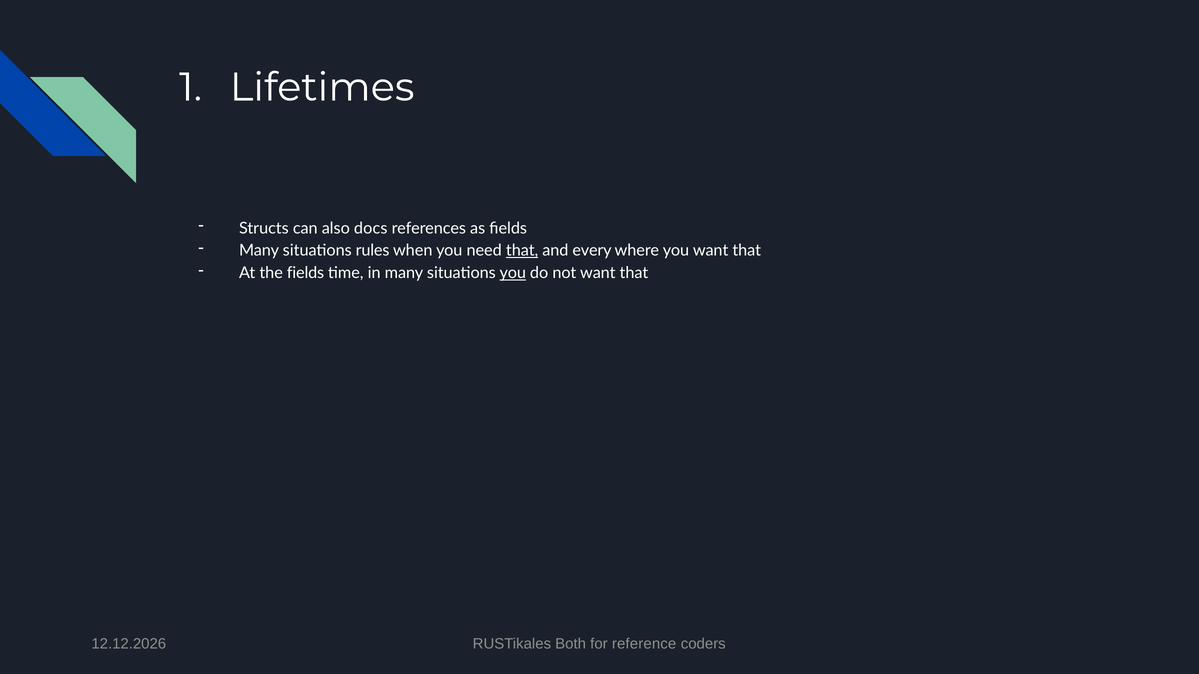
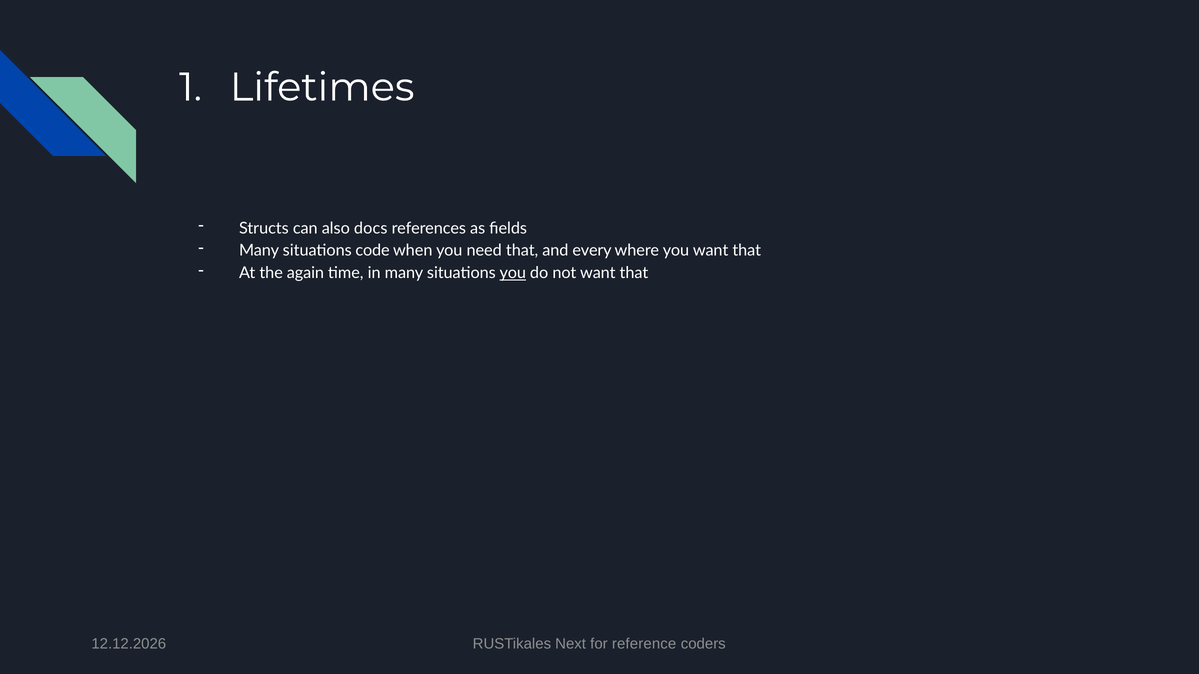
rules: rules -> code
that at (522, 251) underline: present -> none
the fields: fields -> again
Both: Both -> Next
